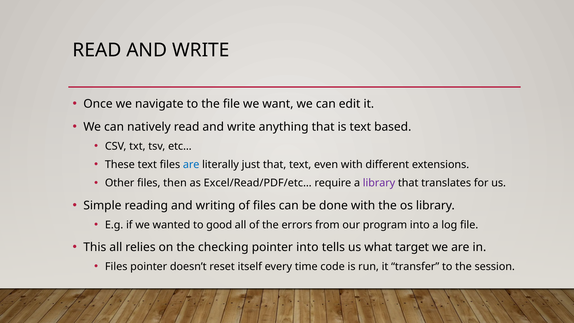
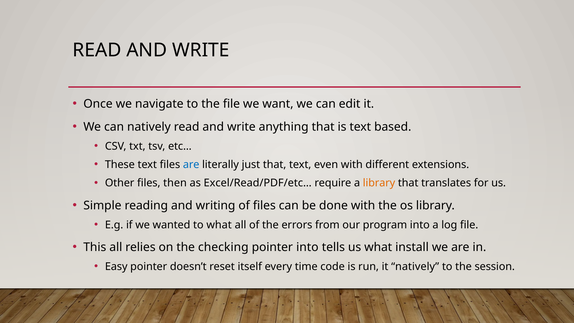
library at (379, 183) colour: purple -> orange
to good: good -> what
target: target -> install
Files at (116, 266): Files -> Easy
it transfer: transfer -> natively
